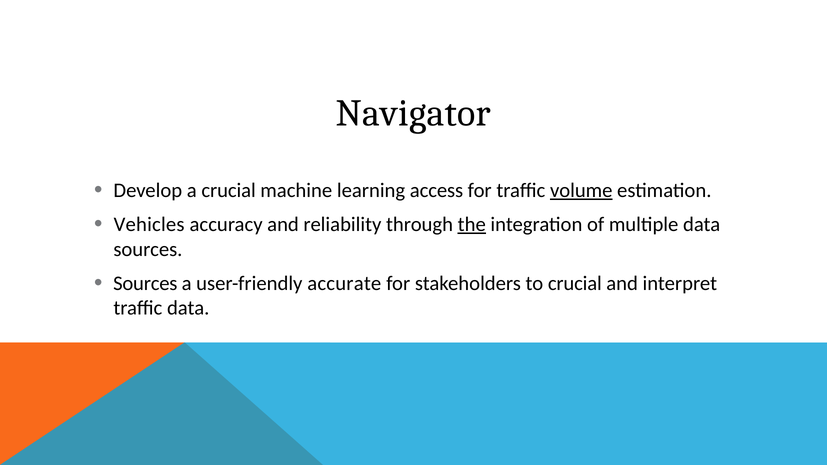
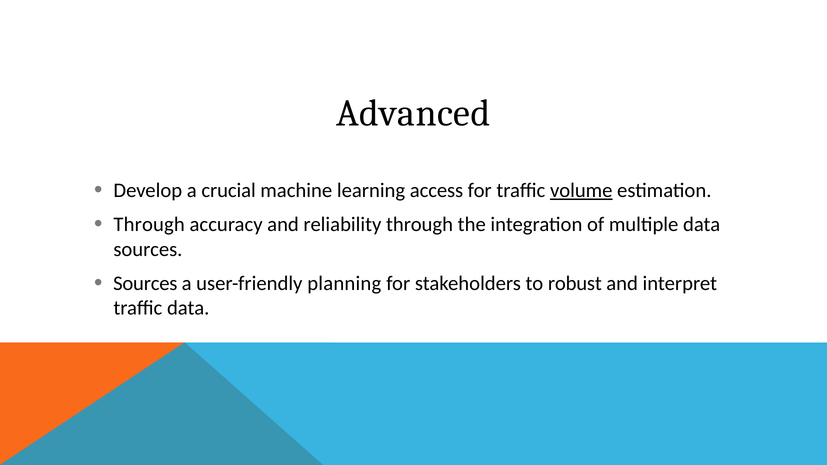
Navigator: Navigator -> Advanced
Vehicles at (149, 225): Vehicles -> Through
the underline: present -> none
accurate: accurate -> planning
to crucial: crucial -> robust
